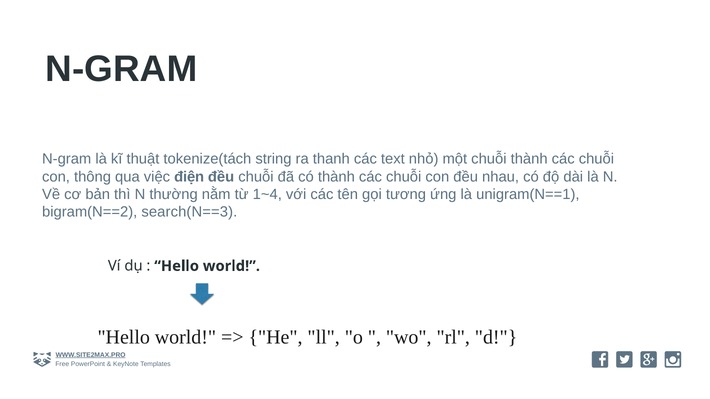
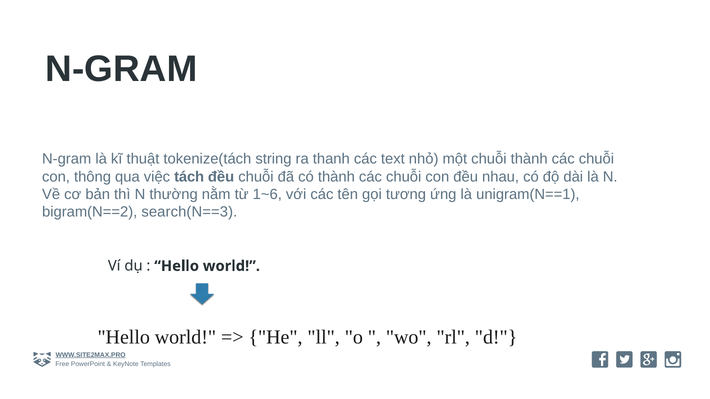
điện: điện -> tách
1~4: 1~4 -> 1~6
